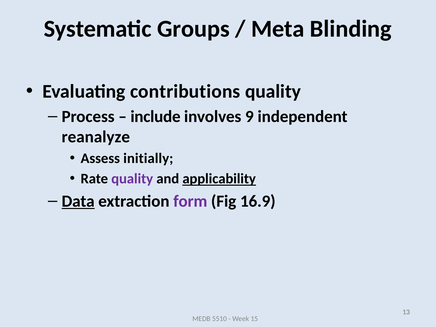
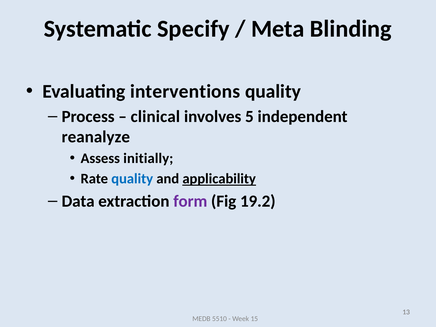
Groups: Groups -> Specify
contributions: contributions -> interventions
include: include -> clinical
9: 9 -> 5
quality at (132, 179) colour: purple -> blue
Data underline: present -> none
16.9: 16.9 -> 19.2
